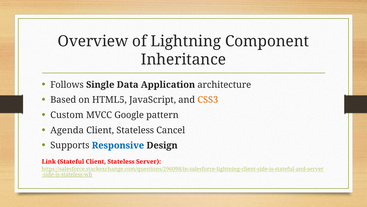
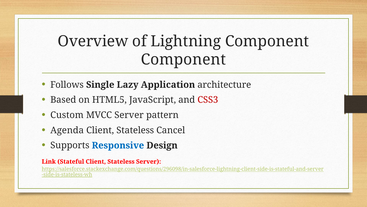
Inheritance at (183, 60): Inheritance -> Component
Data: Data -> Lazy
CSS3 colour: orange -> red
MVCC Google: Google -> Server
